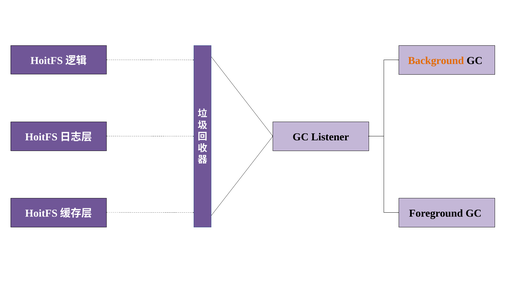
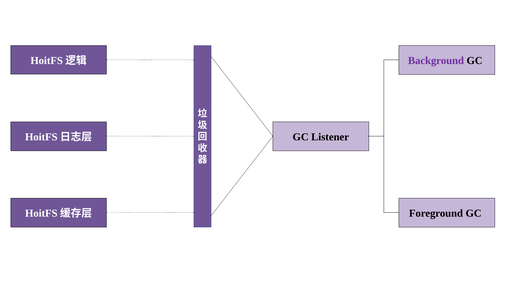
Background colour: orange -> purple
